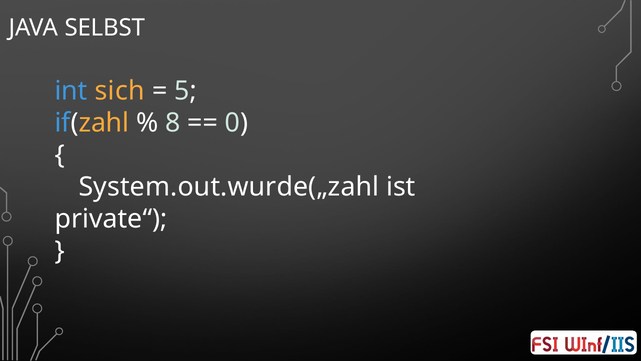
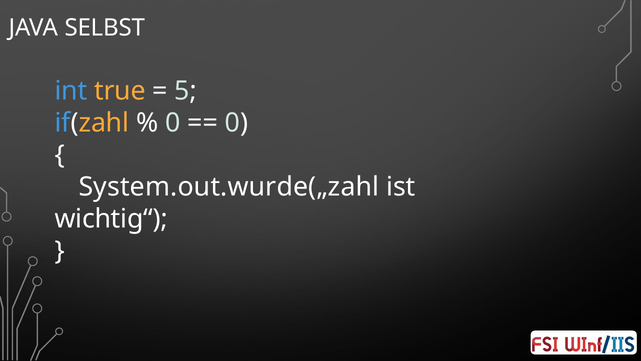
sich: sich -> true
8 at (173, 123): 8 -> 0
private“: private“ -> wichtig“
